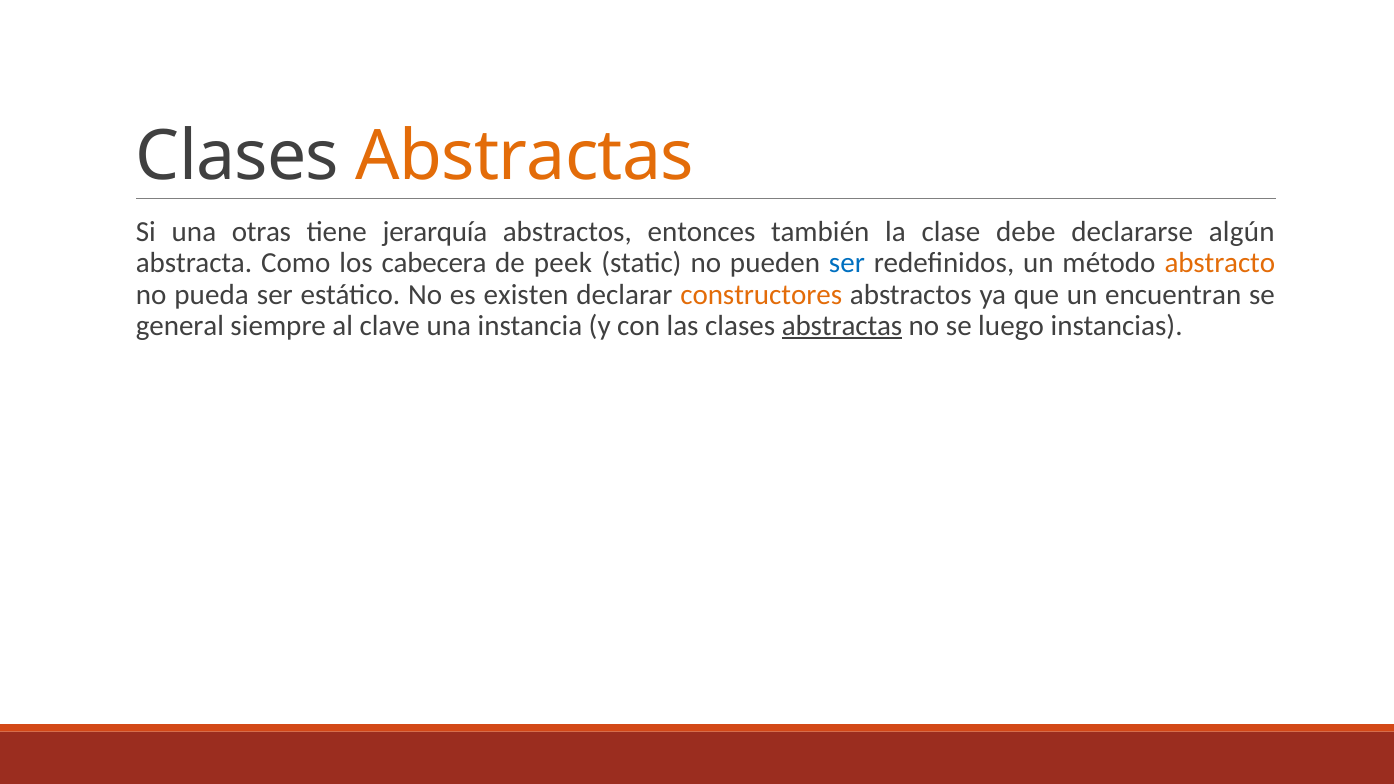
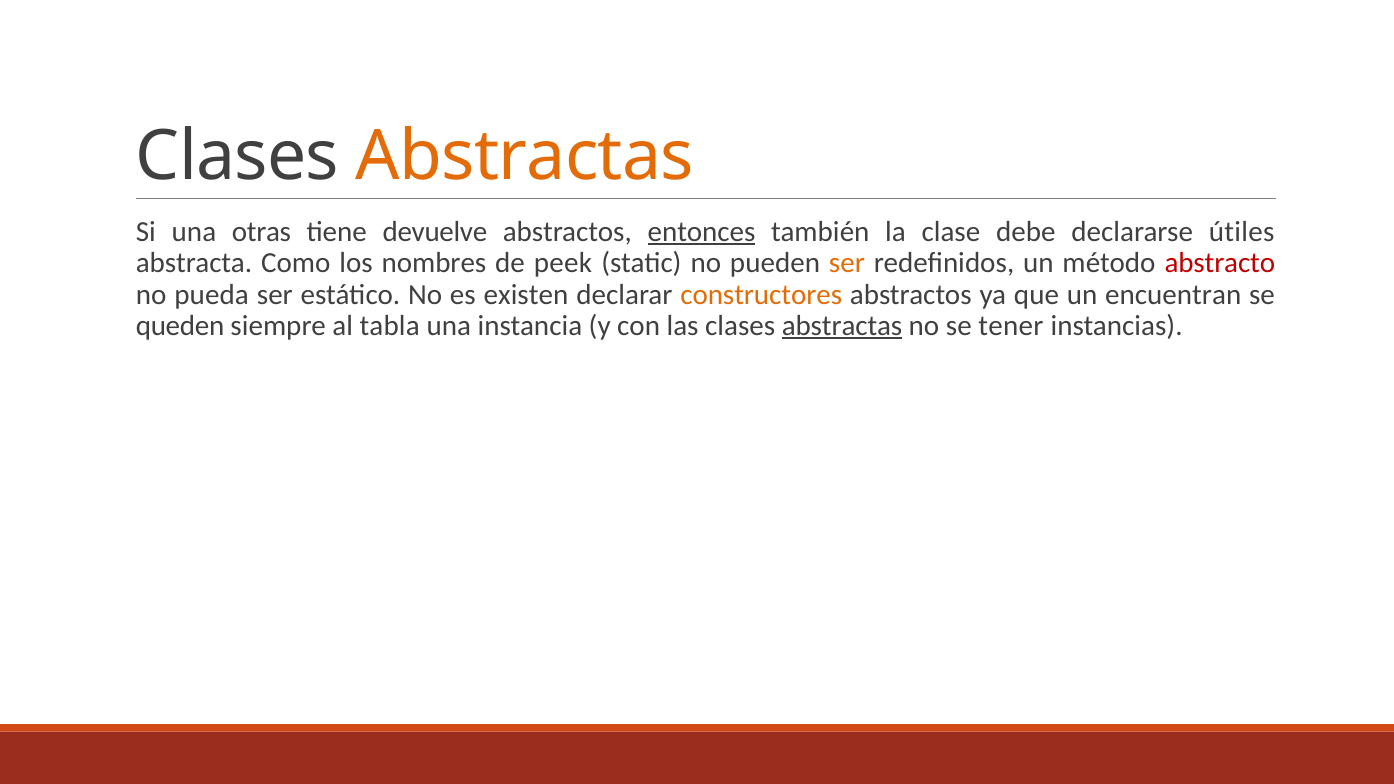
jerarquía: jerarquía -> devuelve
entonces underline: none -> present
algún: algún -> útiles
cabecera: cabecera -> nombres
ser at (847, 263) colour: blue -> orange
abstracto colour: orange -> red
general: general -> queden
clave: clave -> tabla
luego: luego -> tener
